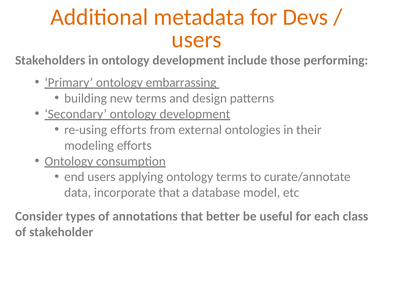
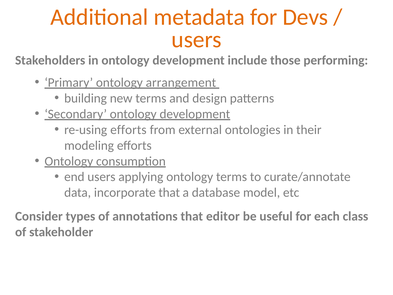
embarrassing: embarrassing -> arrangement
better: better -> editor
